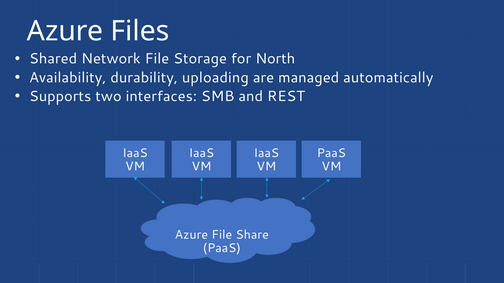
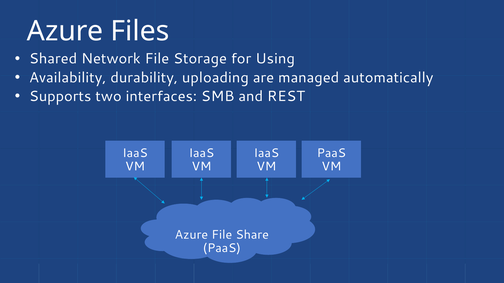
North: North -> Using
